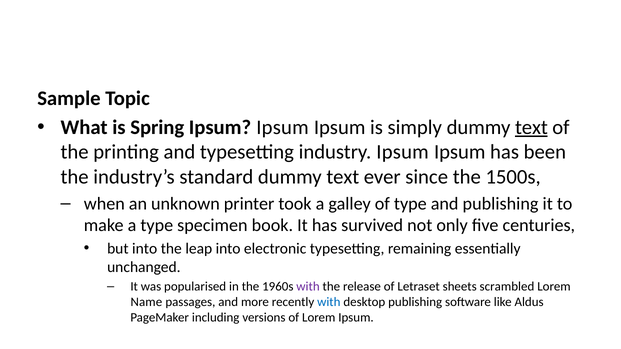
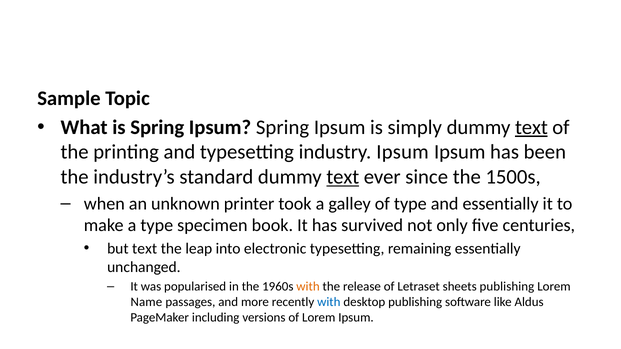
Ipsum at (282, 127): Ipsum -> Spring
text at (343, 177) underline: none -> present
and publishing: publishing -> essentially
but into: into -> text
with at (308, 287) colour: purple -> orange
sheets scrambled: scrambled -> publishing
